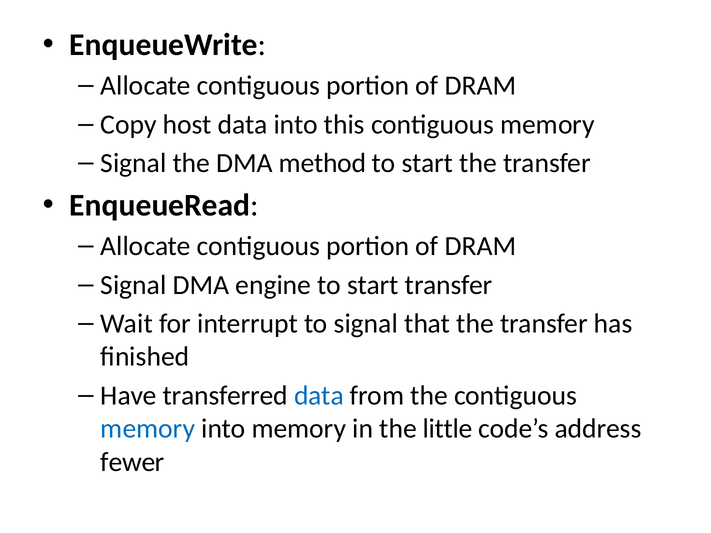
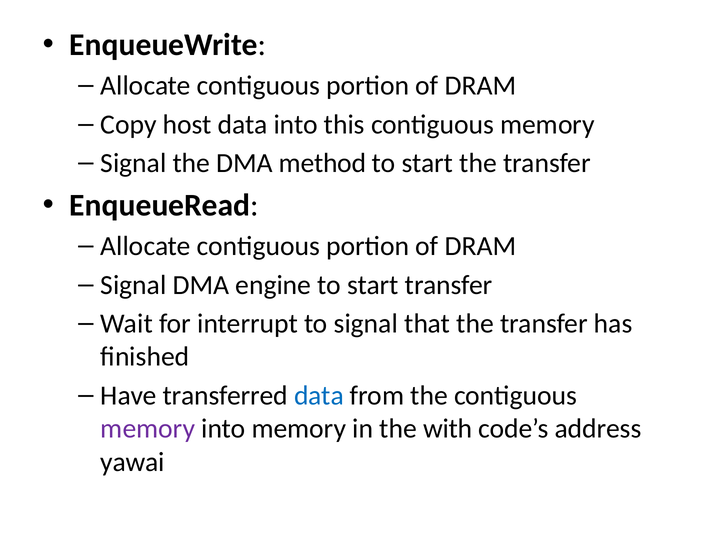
memory at (148, 429) colour: blue -> purple
little: little -> with
fewer: fewer -> yawai
